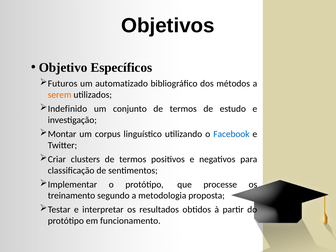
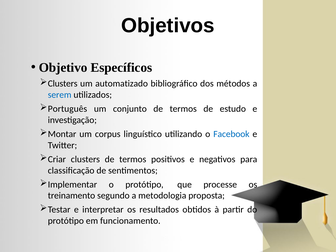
Futuros at (63, 84): Futuros -> Clusters
serem colour: orange -> blue
Indefinido: Indefinido -> Português
